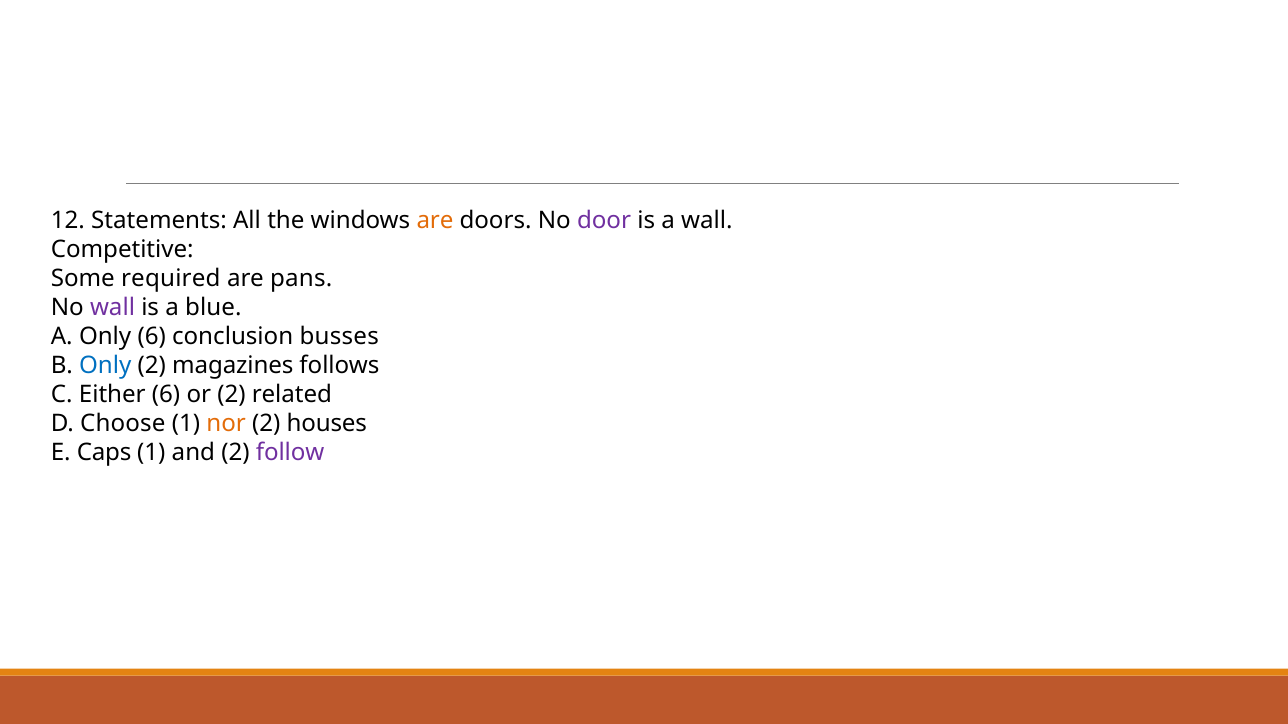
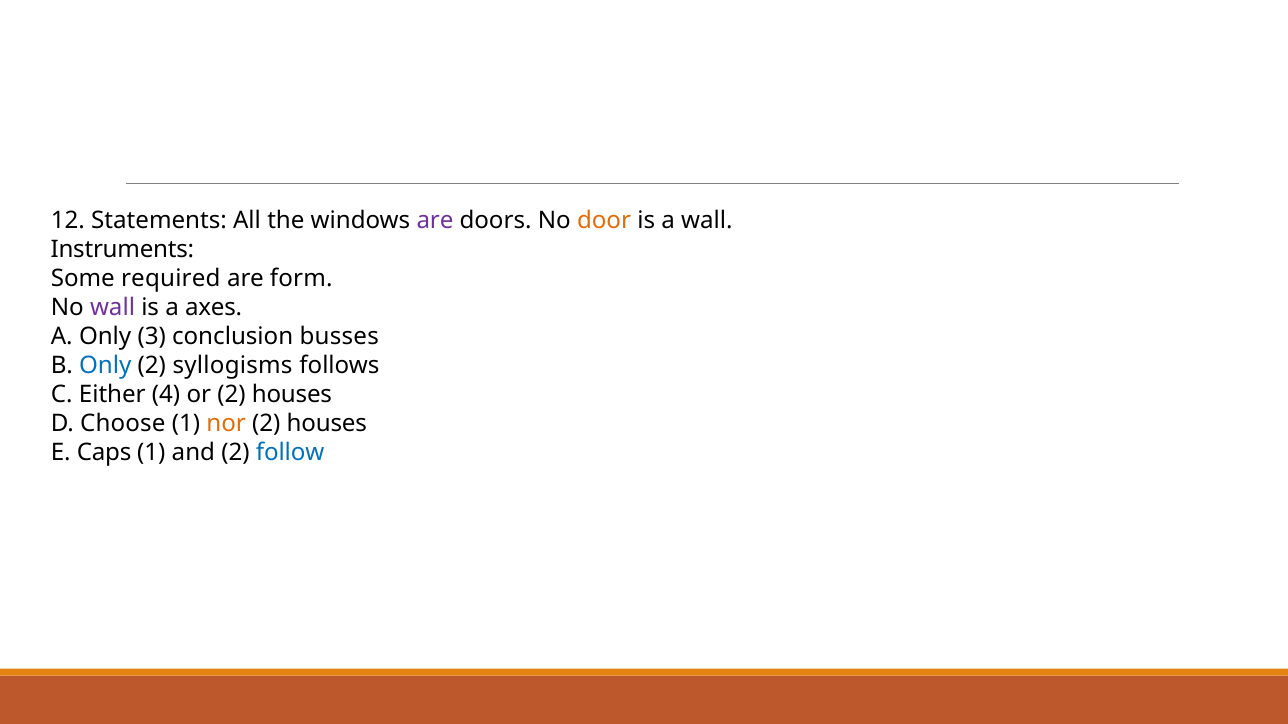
are at (435, 221) colour: orange -> purple
door colour: purple -> orange
Competitive: Competitive -> Instruments
pans: pans -> form
blue: blue -> axes
Only 6: 6 -> 3
magazines: magazines -> syllogisms
Either 6: 6 -> 4
or 2 related: related -> houses
follow colour: purple -> blue
